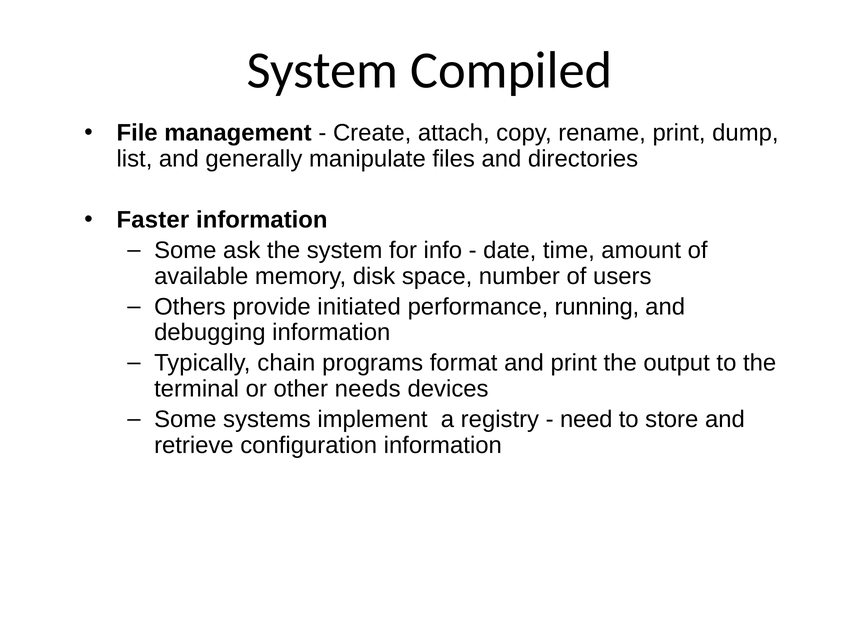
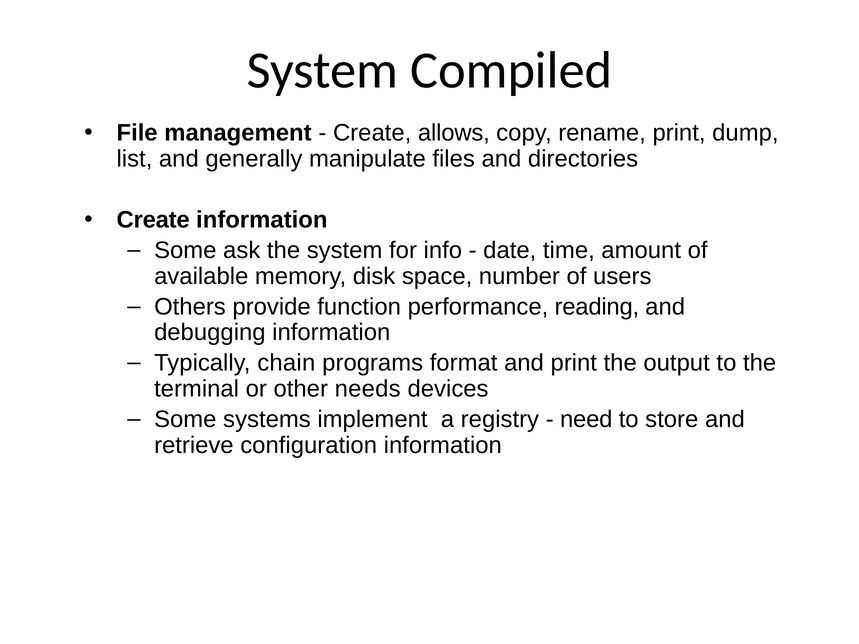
attach: attach -> allows
Faster at (153, 220): Faster -> Create
initiated: initiated -> function
running: running -> reading
